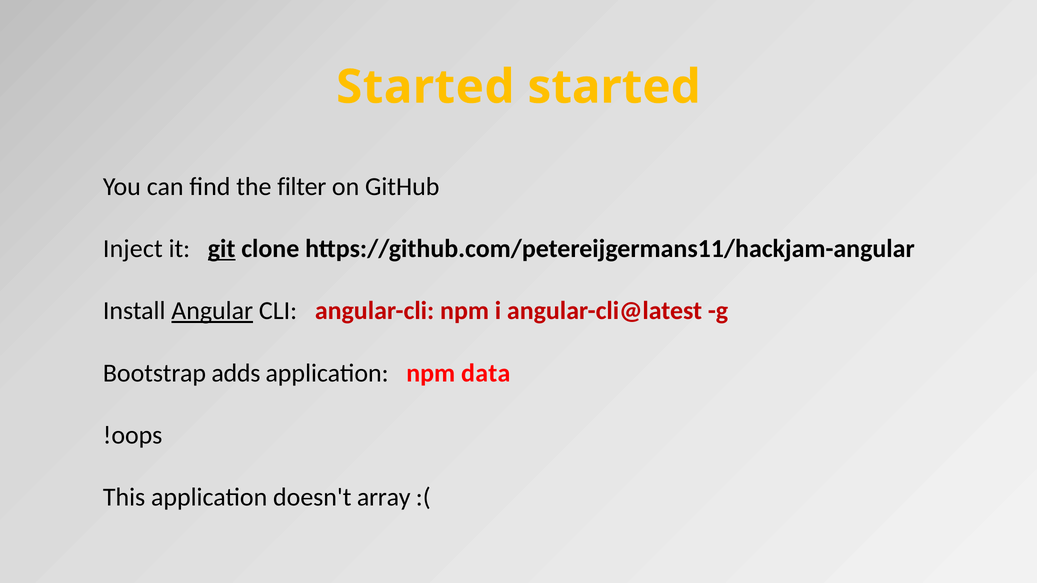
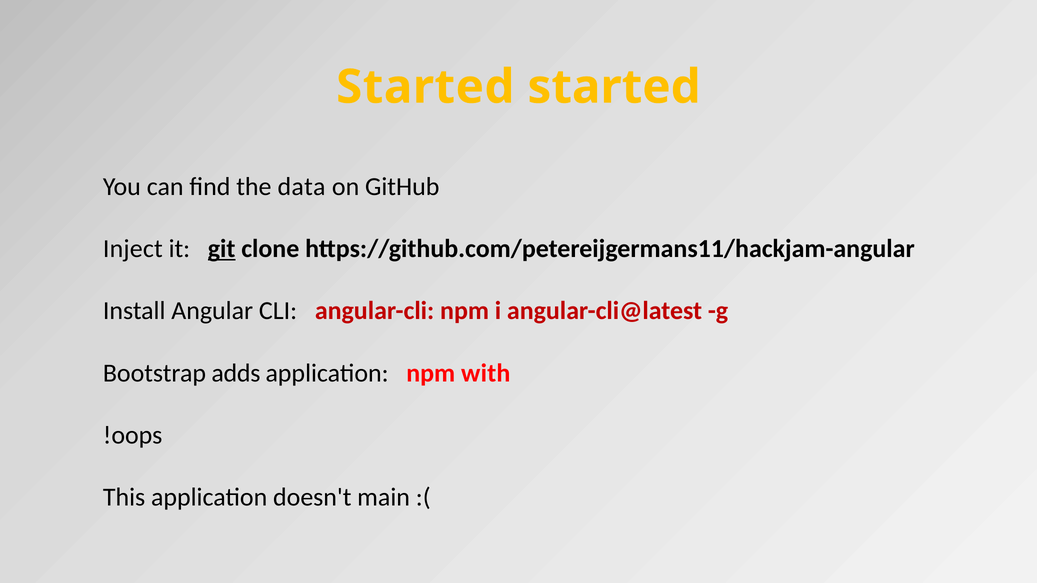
filter: filter -> data
Angular underline: present -> none
data: data -> with
array: array -> main
